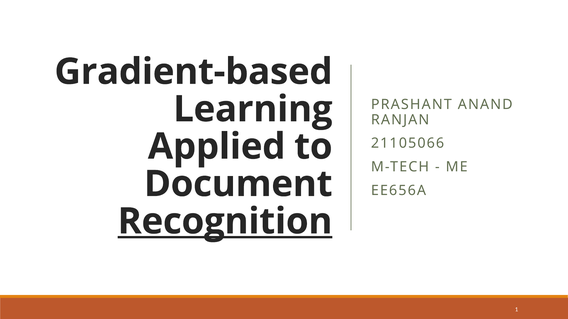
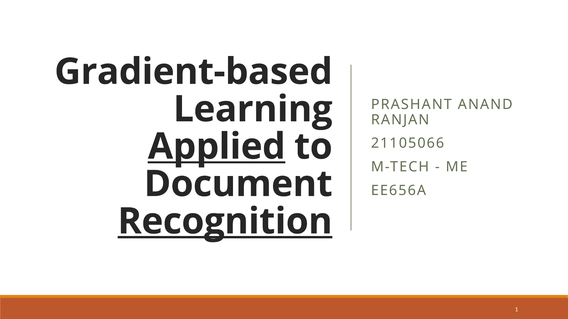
Applied underline: none -> present
